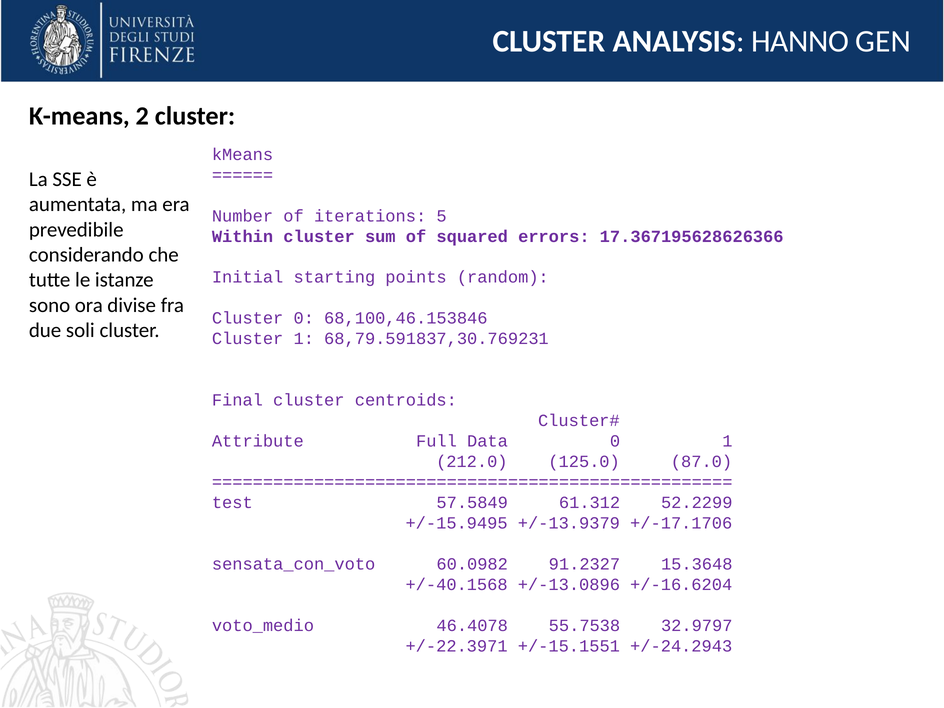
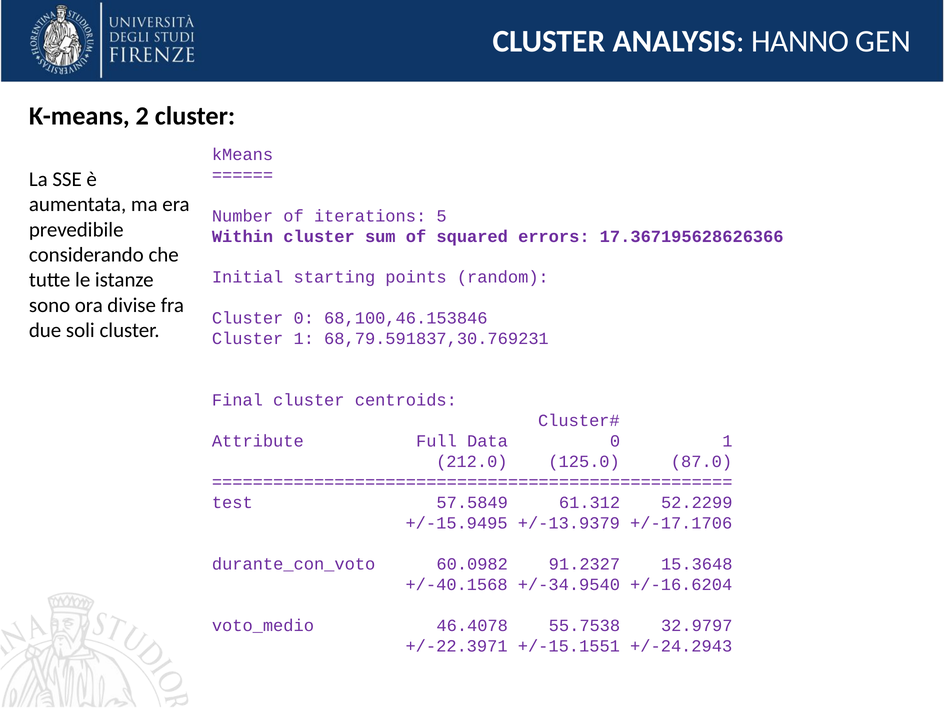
sensata_con_voto: sensata_con_voto -> durante_con_voto
+/-13.0896: +/-13.0896 -> +/-34.9540
